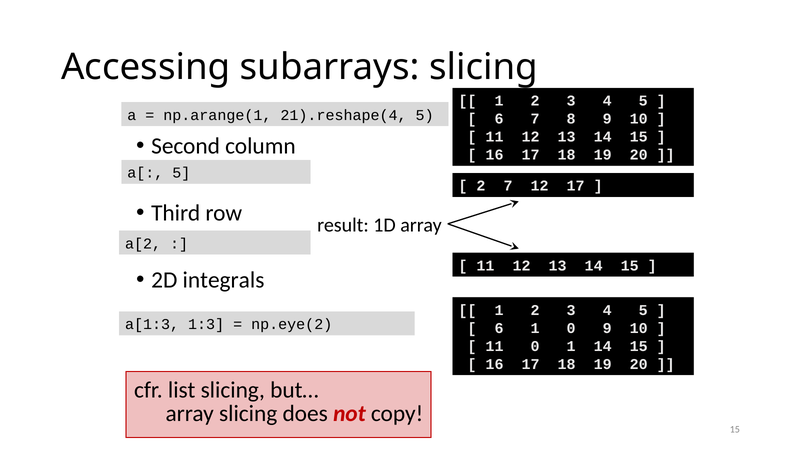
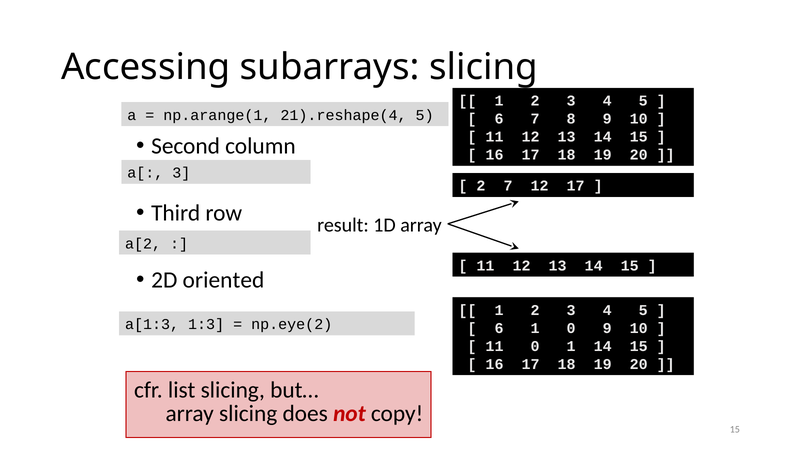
a[ 5: 5 -> 3
integrals: integrals -> oriented
